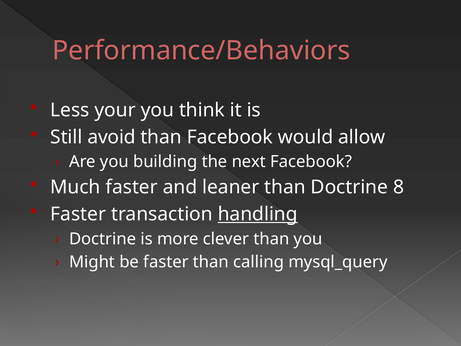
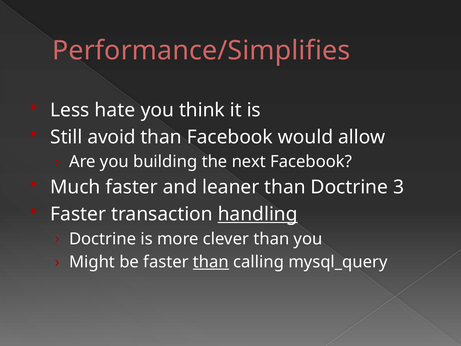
Performance/Behaviors: Performance/Behaviors -> Performance/Simplifies
your: your -> hate
8: 8 -> 3
than at (211, 262) underline: none -> present
